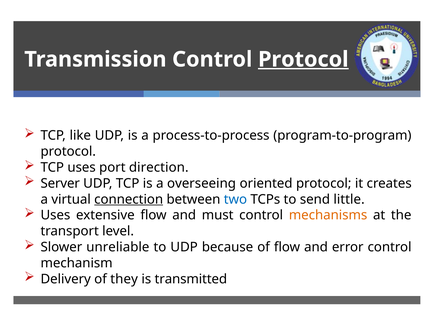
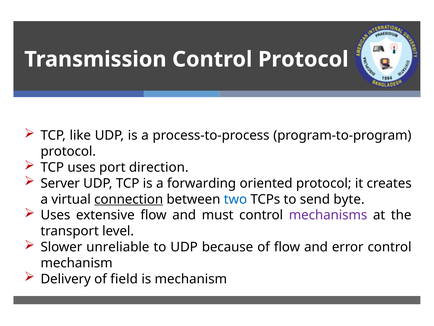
Protocol at (303, 59) underline: present -> none
overseeing: overseeing -> forwarding
little: little -> byte
mechanisms colour: orange -> purple
they: they -> field
is transmitted: transmitted -> mechanism
